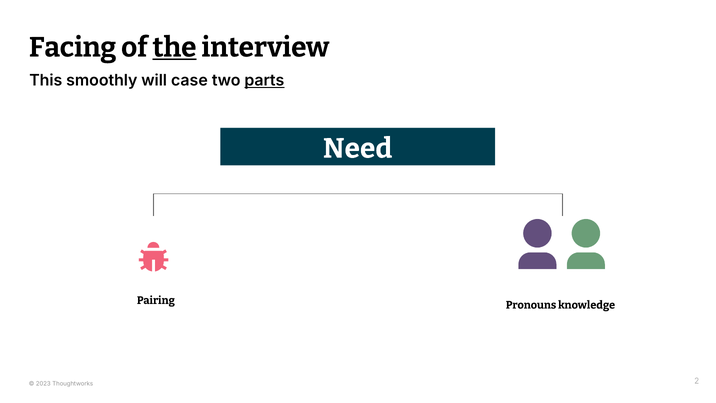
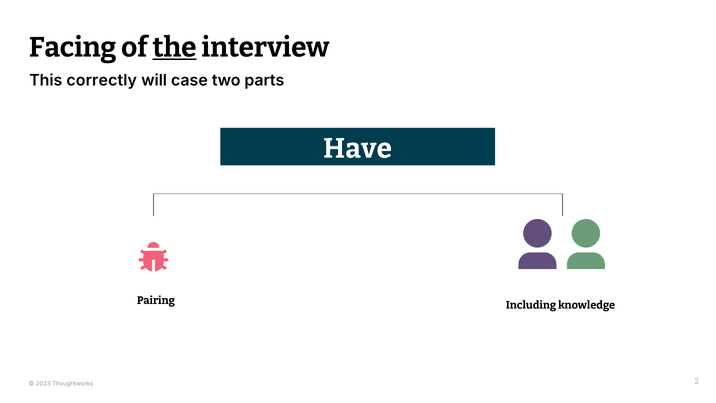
smoothly: smoothly -> correctly
parts underline: present -> none
Need: Need -> Have
Pronouns: Pronouns -> Including
